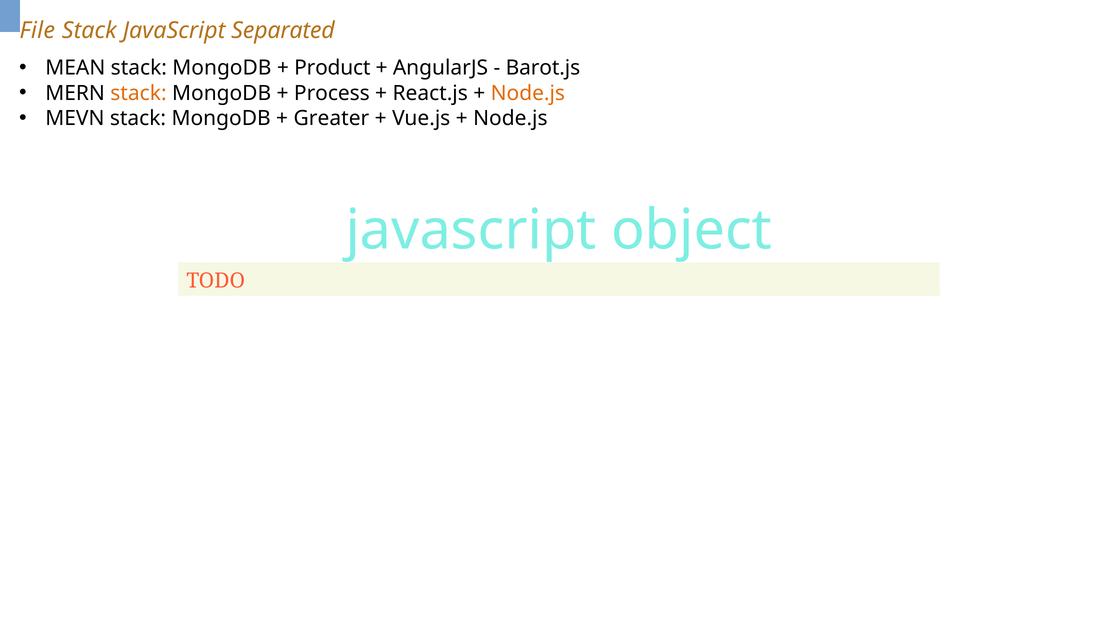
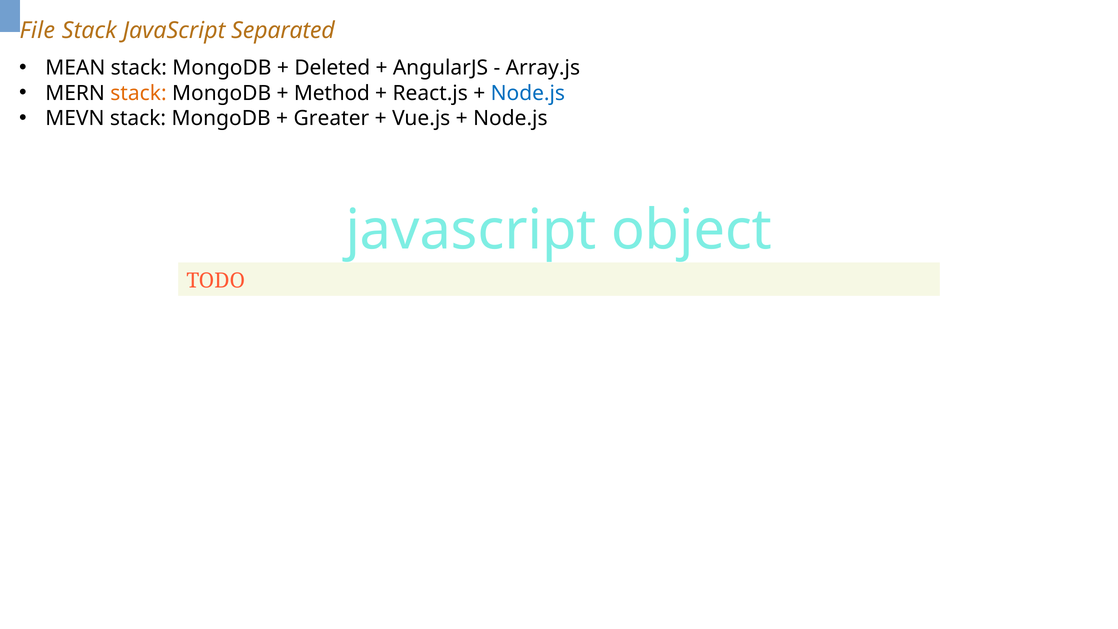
Product: Product -> Deleted
Barot.js: Barot.js -> Array.js
Process: Process -> Method
Node.js at (528, 93) colour: orange -> blue
